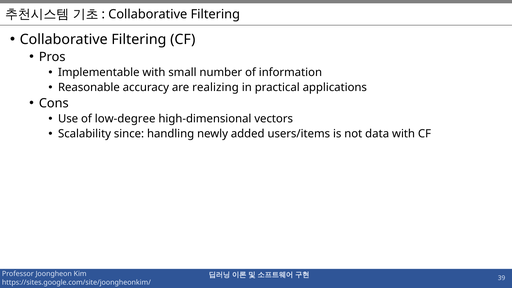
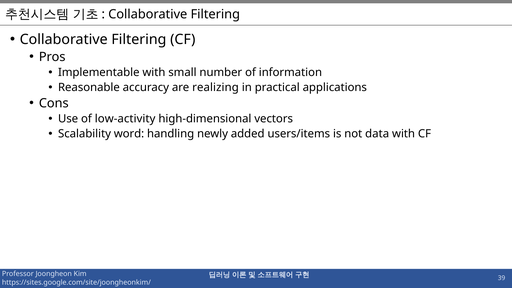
low-degree: low-degree -> low-activity
since: since -> word
